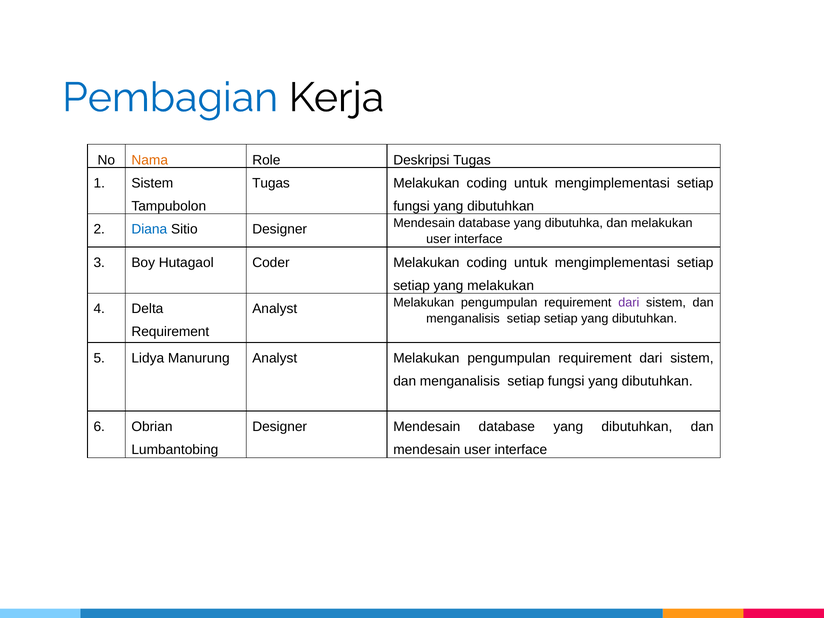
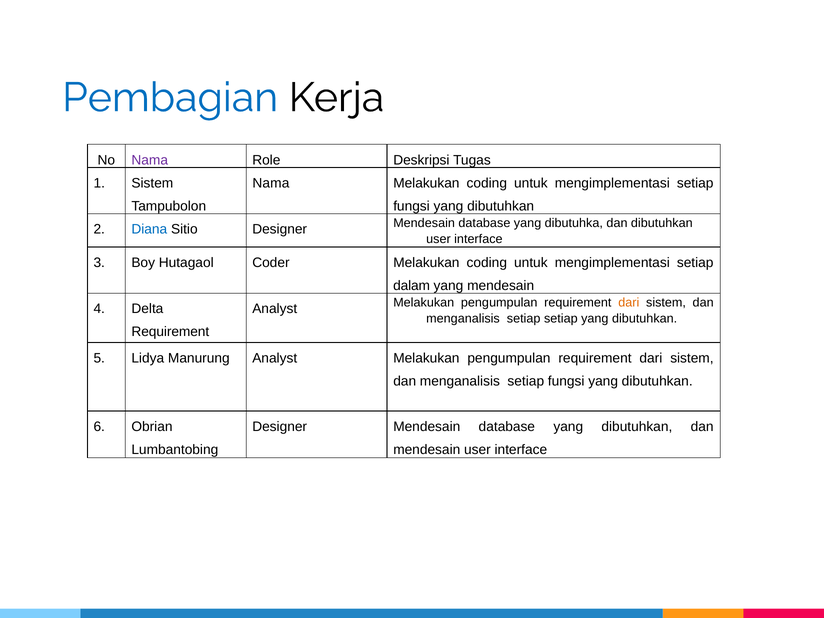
Nama at (150, 160) colour: orange -> purple
Tugas at (271, 183): Tugas -> Nama
dan melakukan: melakukan -> dibutuhkan
setiap at (412, 286): setiap -> dalam
yang melakukan: melakukan -> mendesain
dari at (629, 303) colour: purple -> orange
